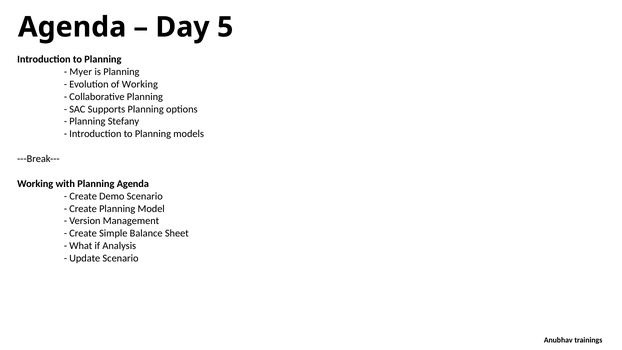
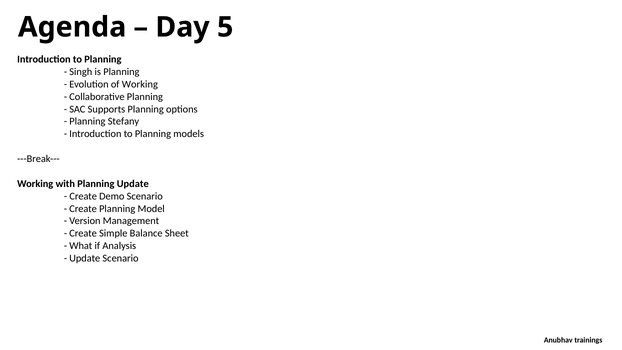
Myer: Myer -> Singh
Planning Agenda: Agenda -> Update
